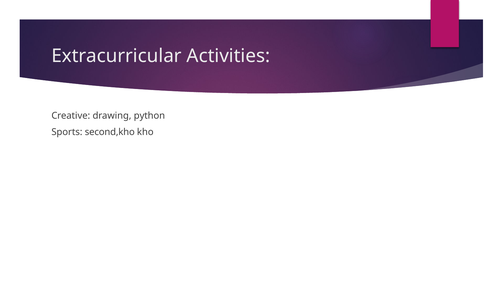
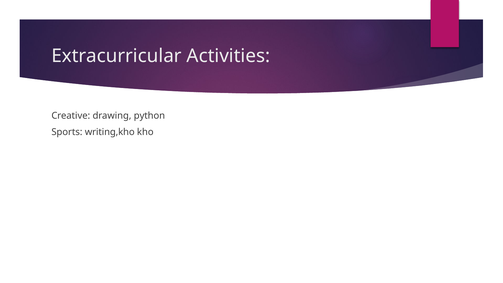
second,kho: second,kho -> writing,kho
